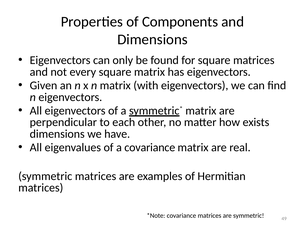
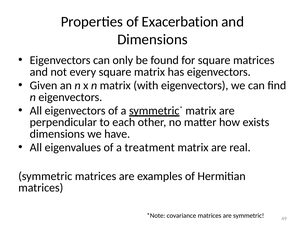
Components: Components -> Exacerbation
a covariance: covariance -> treatment
